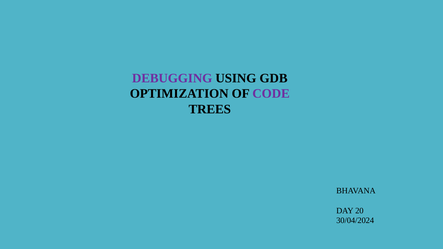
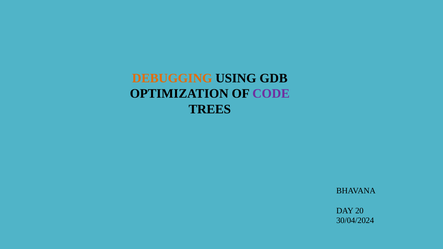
DEBUGGING colour: purple -> orange
